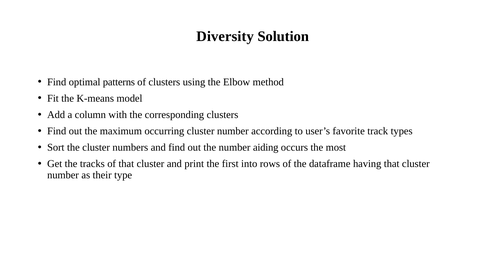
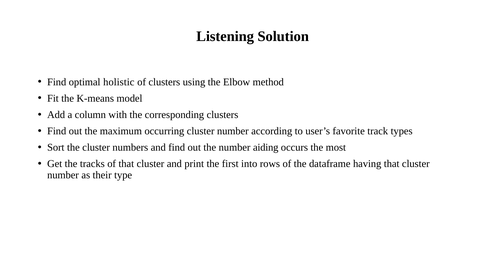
Diversity: Diversity -> Listening
patterns: patterns -> holistic
